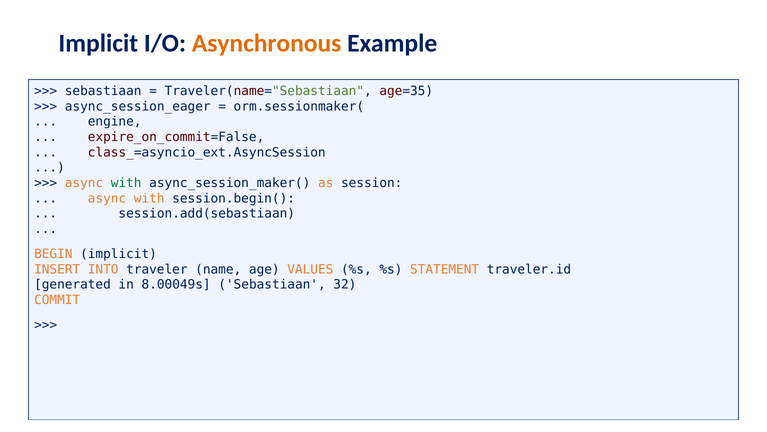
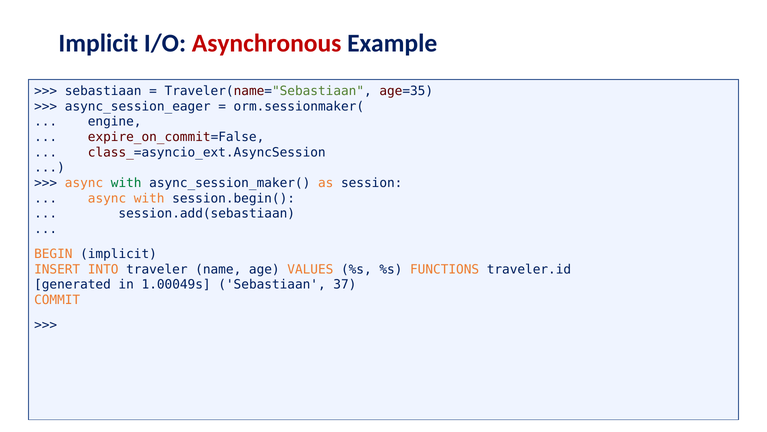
Asynchronous colour: orange -> red
STATEMENT: STATEMENT -> FUNCTIONS
8.00049s: 8.00049s -> 1.00049s
32: 32 -> 37
